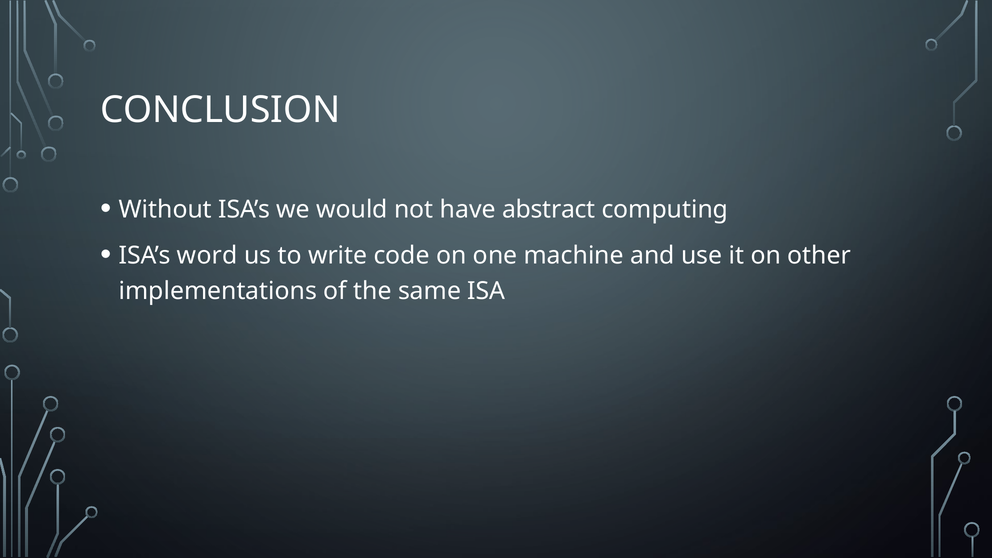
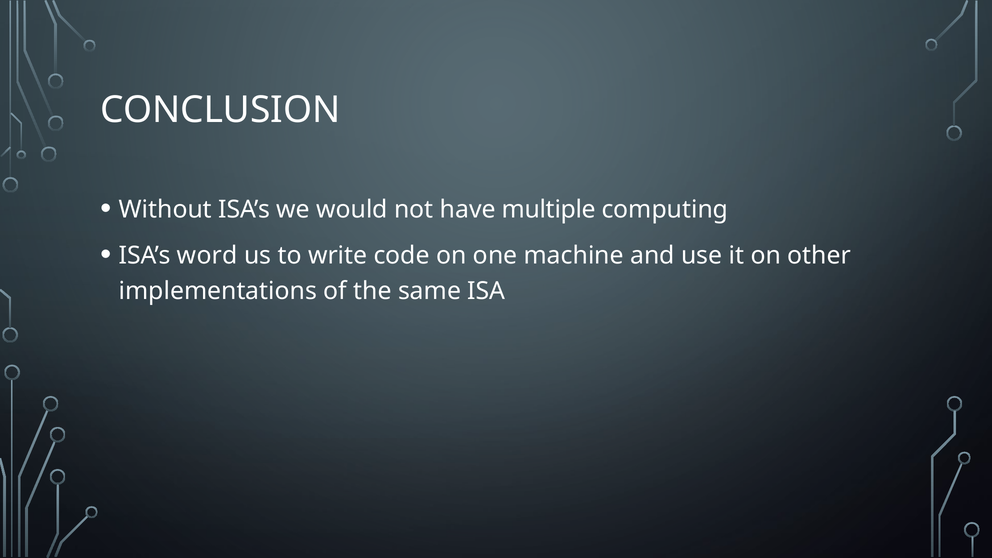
abstract: abstract -> multiple
